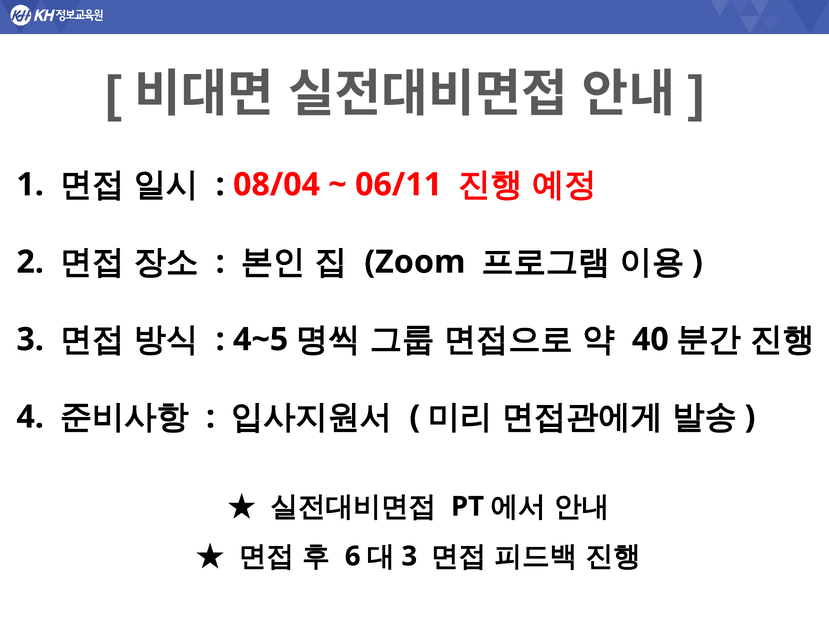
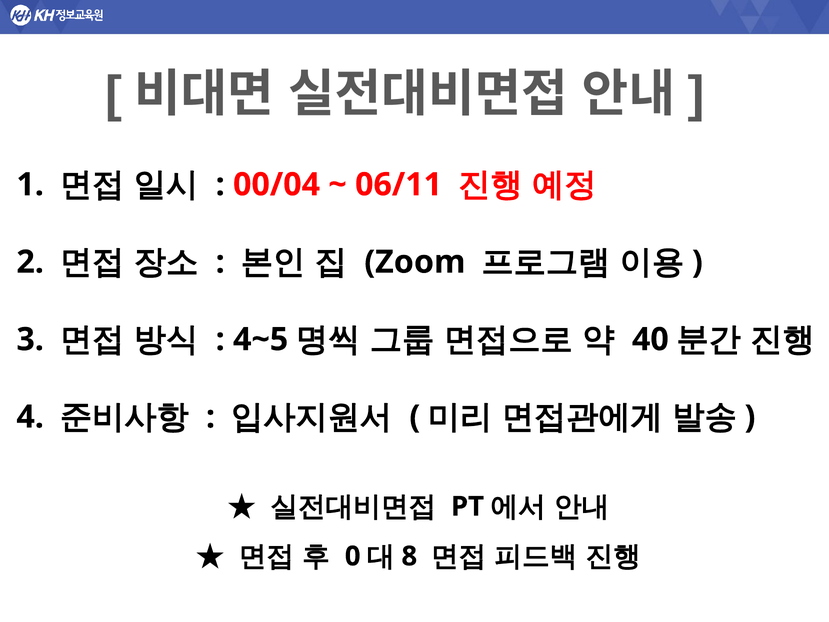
08/04: 08/04 -> 00/04
6: 6 -> 0
3 at (409, 556): 3 -> 8
